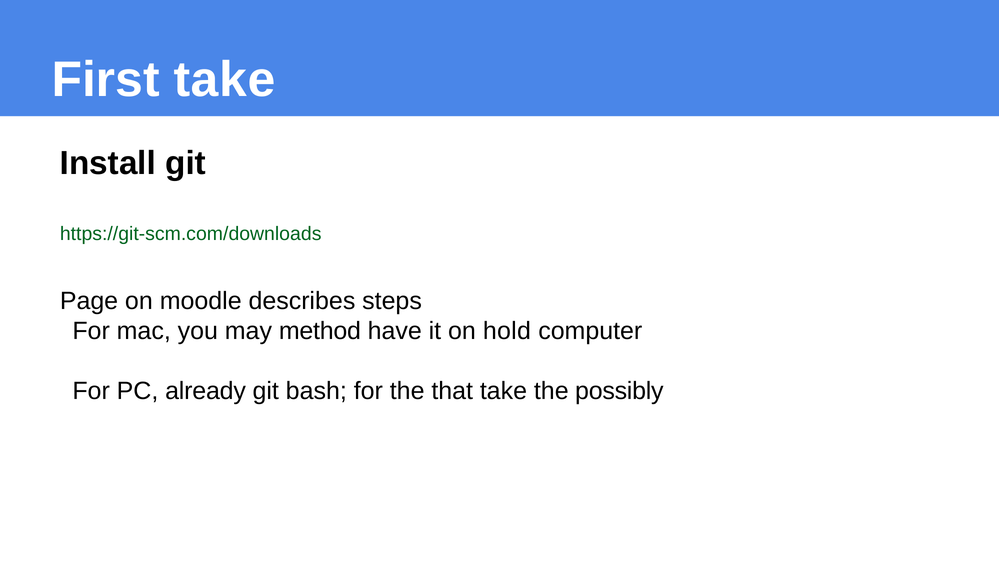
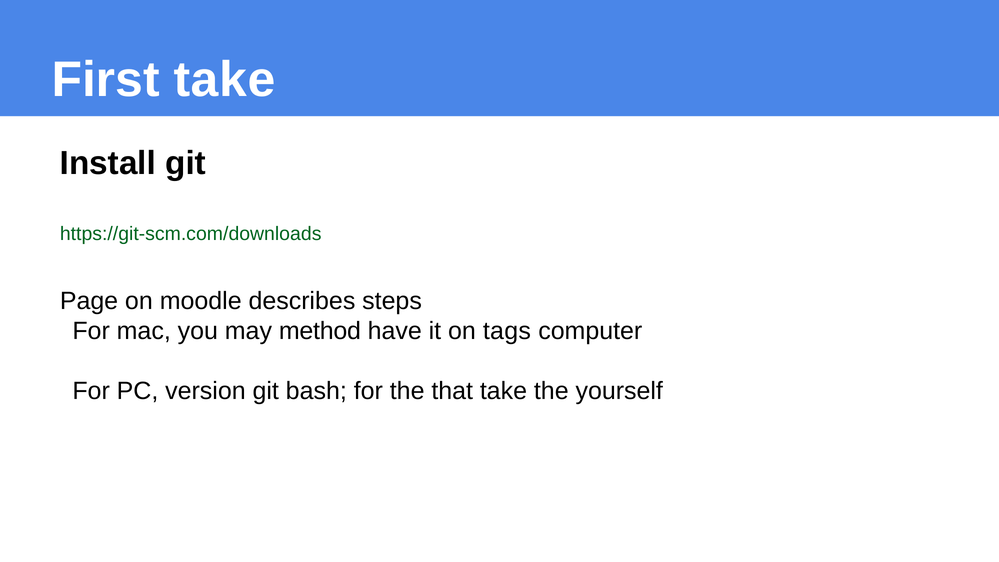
hold: hold -> tags
already: already -> version
possibly: possibly -> yourself
